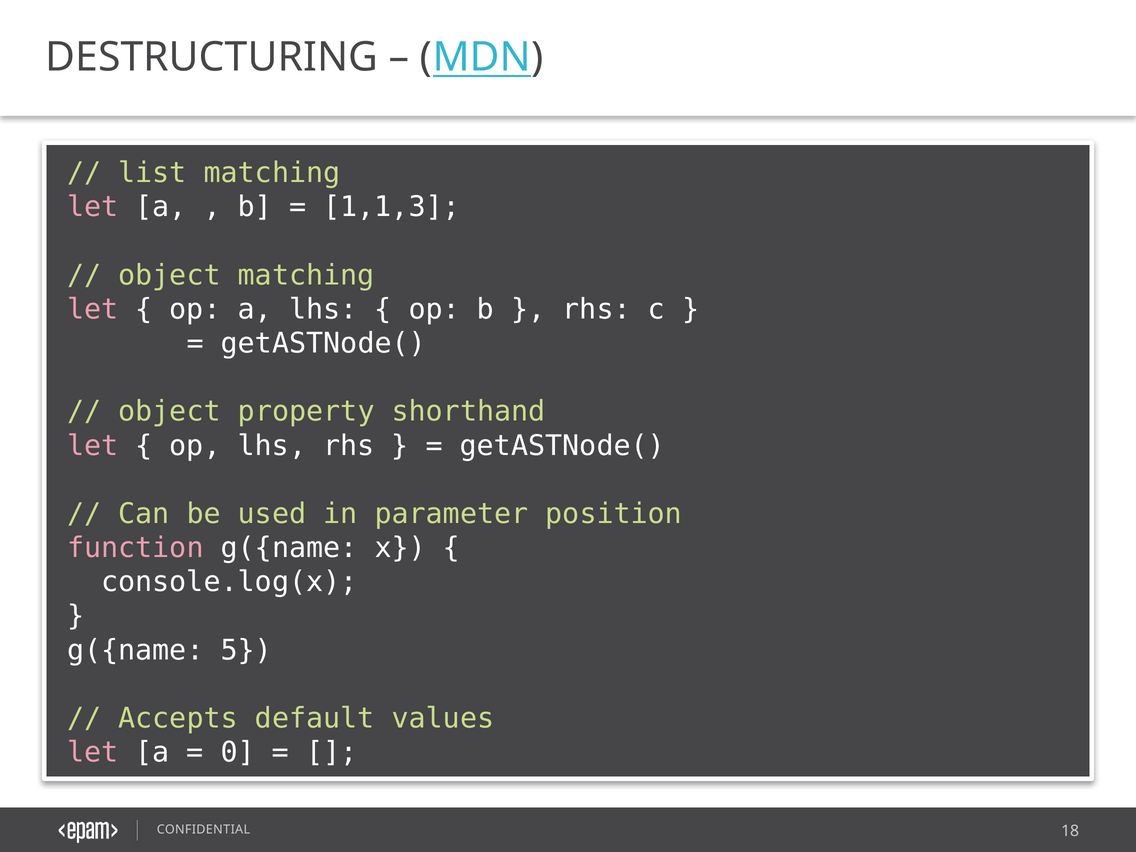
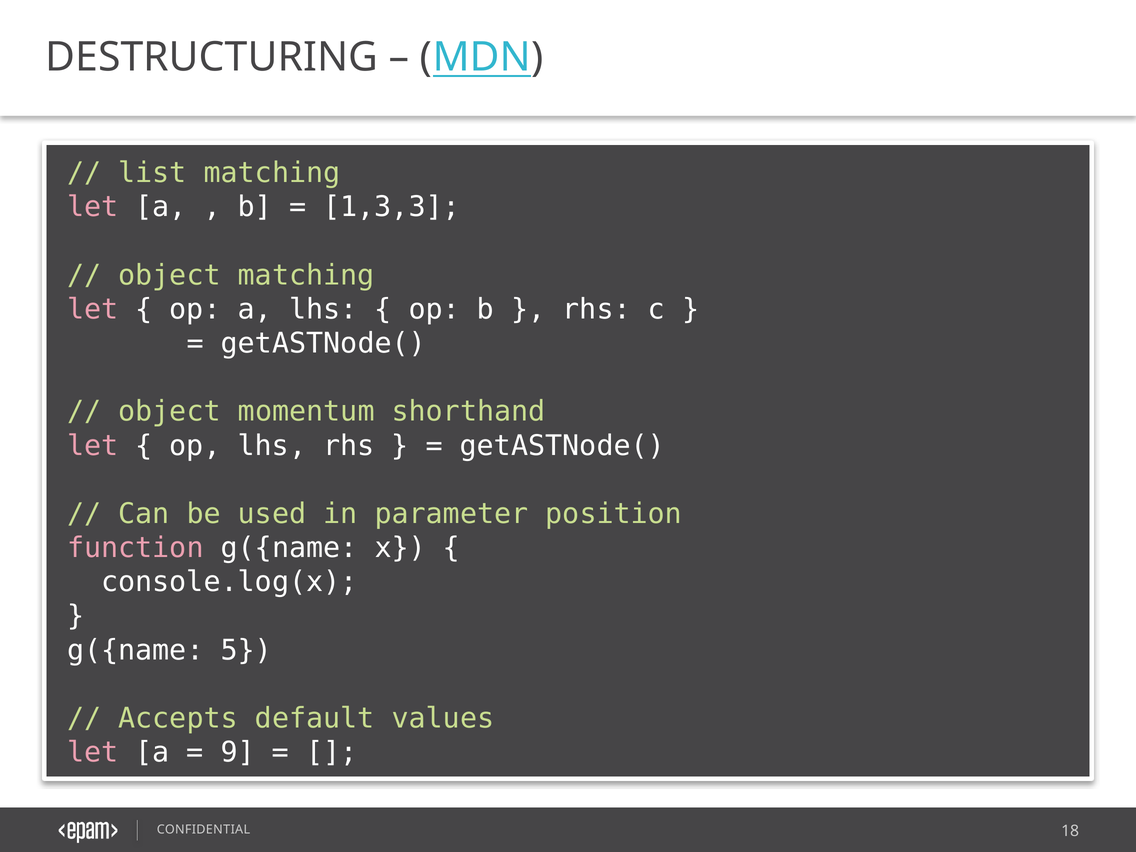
1,1,3: 1,1,3 -> 1,3,3
property: property -> momentum
0: 0 -> 9
